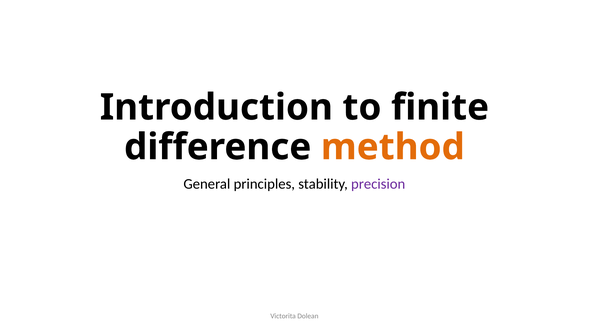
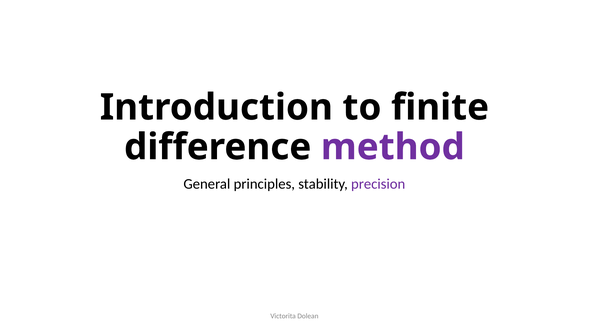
method colour: orange -> purple
